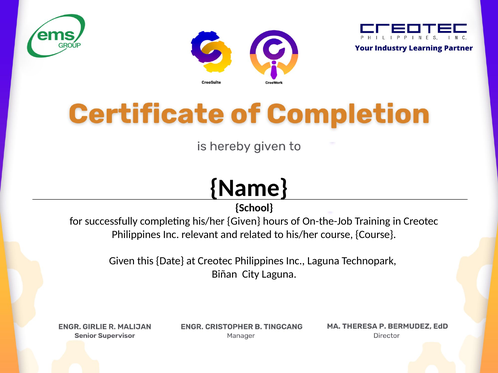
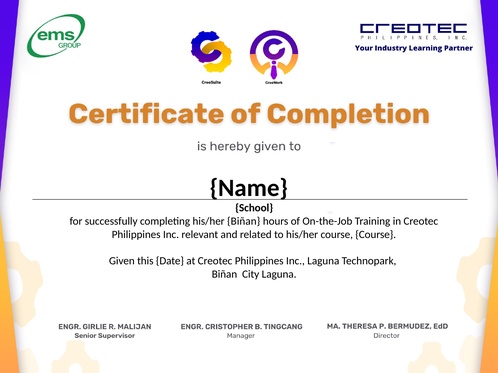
his/her Given: Given -> Biñan
